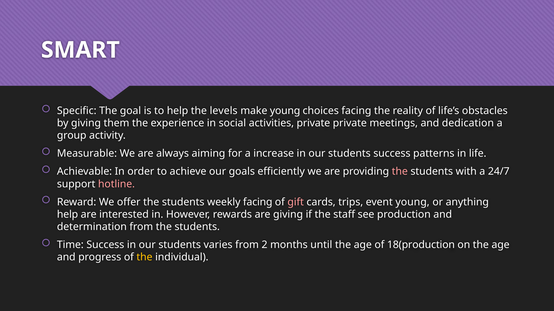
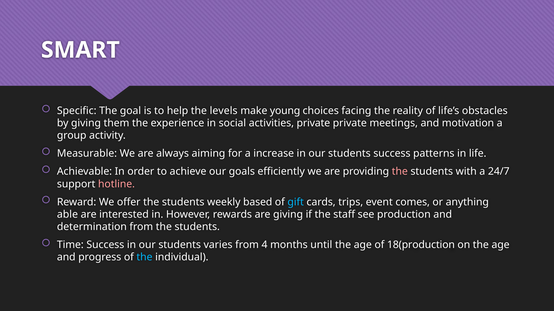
dedication: dedication -> motivation
weekly facing: facing -> based
gift colour: pink -> light blue
event young: young -> comes
help at (68, 215): help -> able
2: 2 -> 4
the at (144, 258) colour: yellow -> light blue
